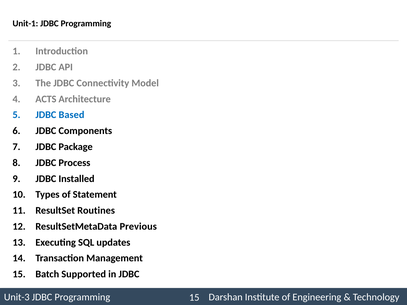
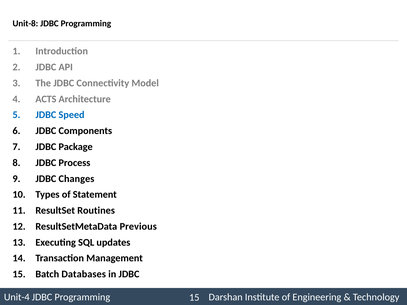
Unit-1: Unit-1 -> Unit-8
Based: Based -> Speed
Installed: Installed -> Changes
Supported: Supported -> Databases
Unit-3: Unit-3 -> Unit-4
